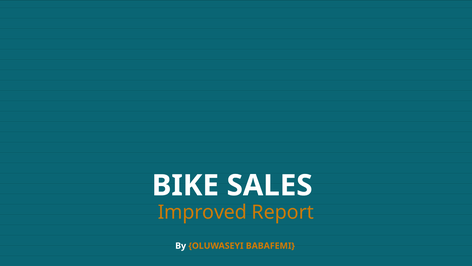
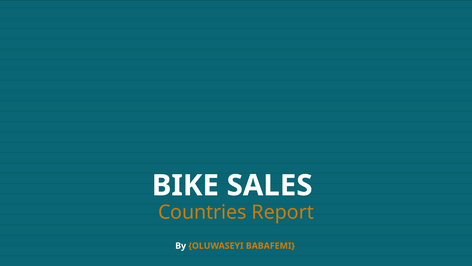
Improved: Improved -> Countries
